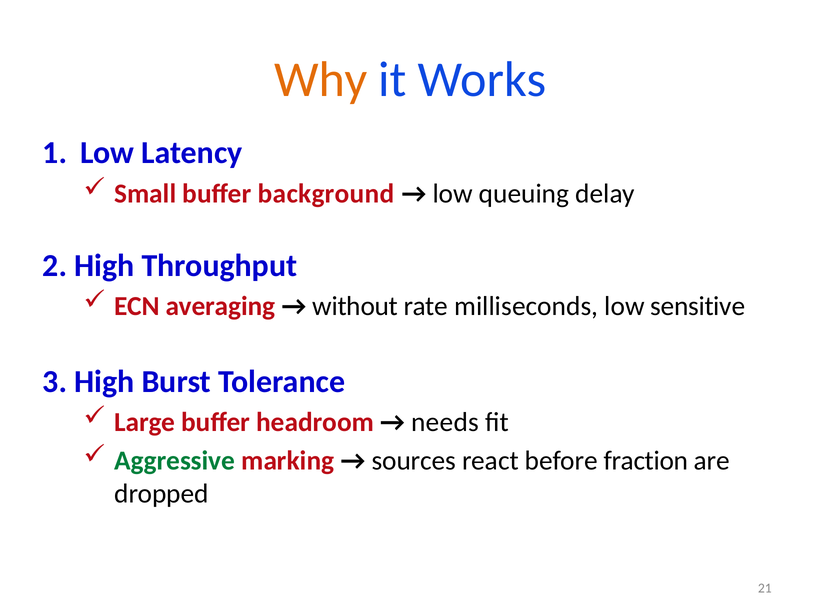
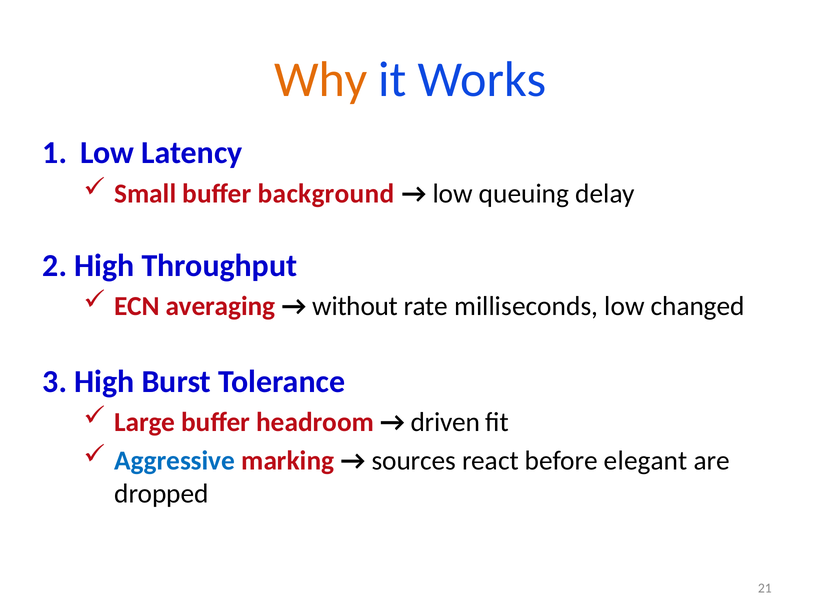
sensitive: sensitive -> changed
needs: needs -> driven
Aggressive colour: green -> blue
fraction: fraction -> elegant
